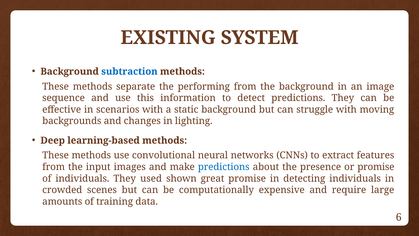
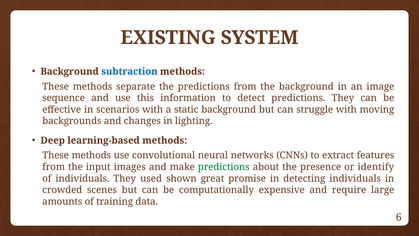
the performing: performing -> predictions
predictions at (224, 167) colour: blue -> green
or promise: promise -> identify
